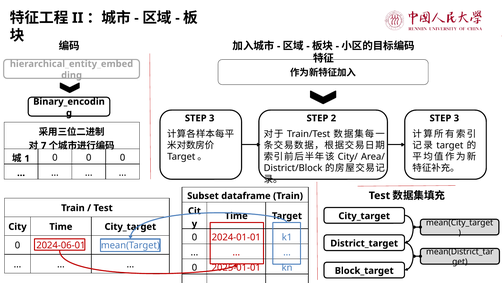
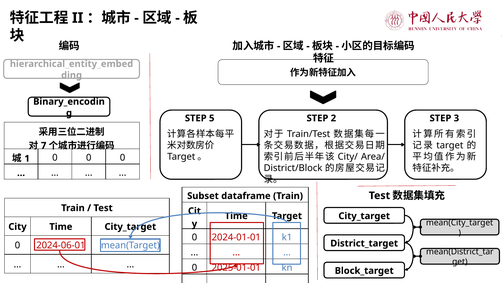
3 at (212, 118): 3 -> 5
